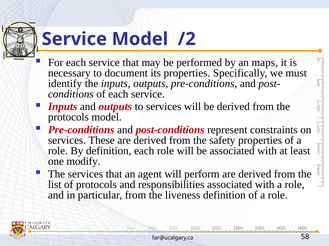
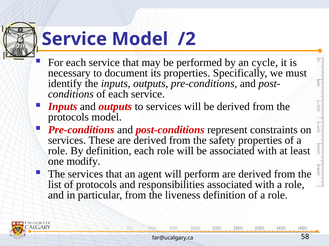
maps: maps -> cycle
